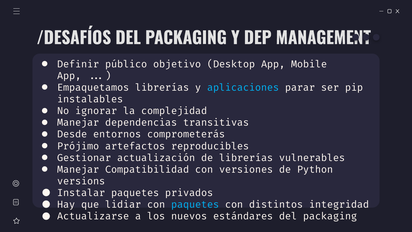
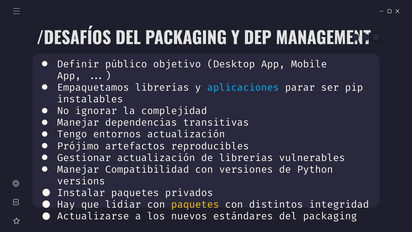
Desde: Desde -> Tengo
entornos comprometerás: comprometerás -> actualización
paquetes at (195, 204) colour: light blue -> yellow
